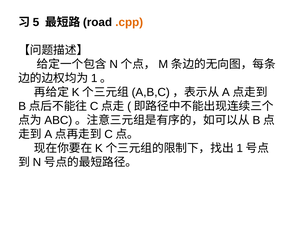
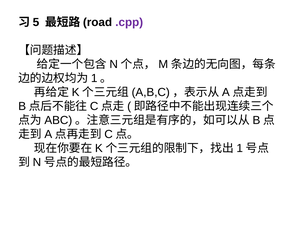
.cpp colour: orange -> purple
